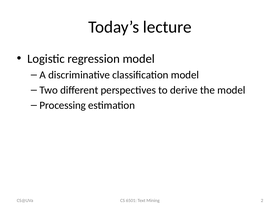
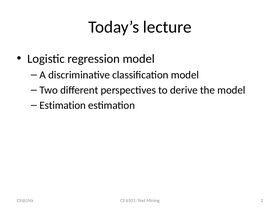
Processing at (63, 105): Processing -> Estimation
